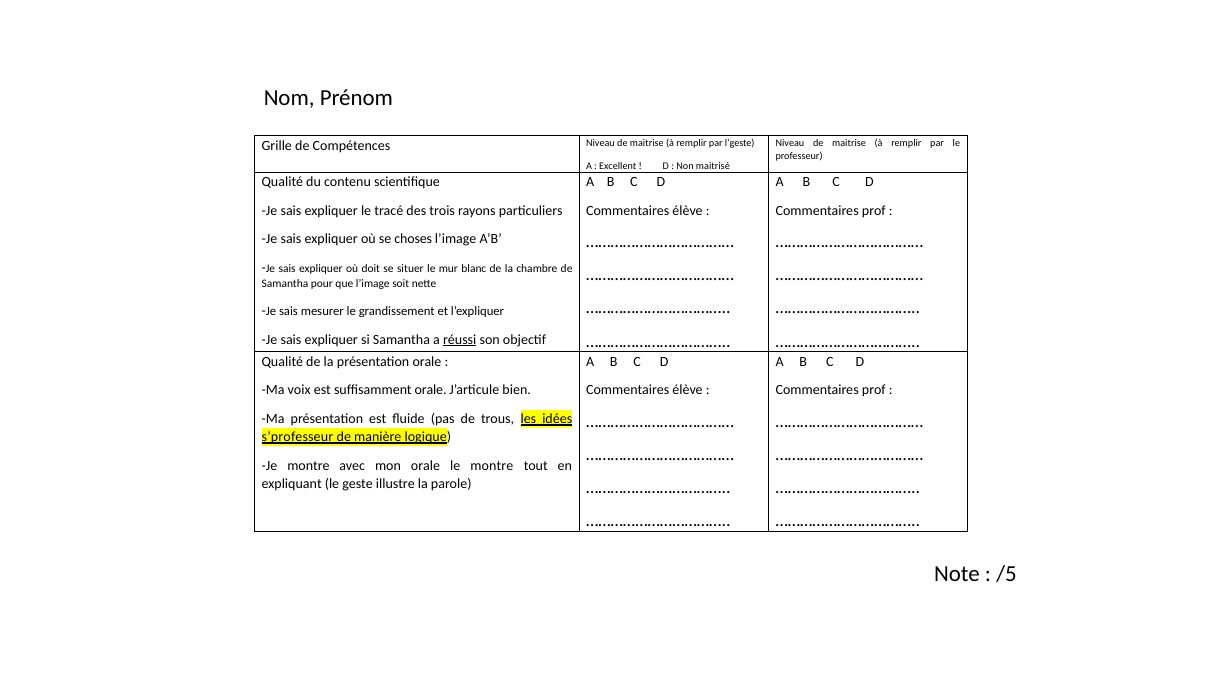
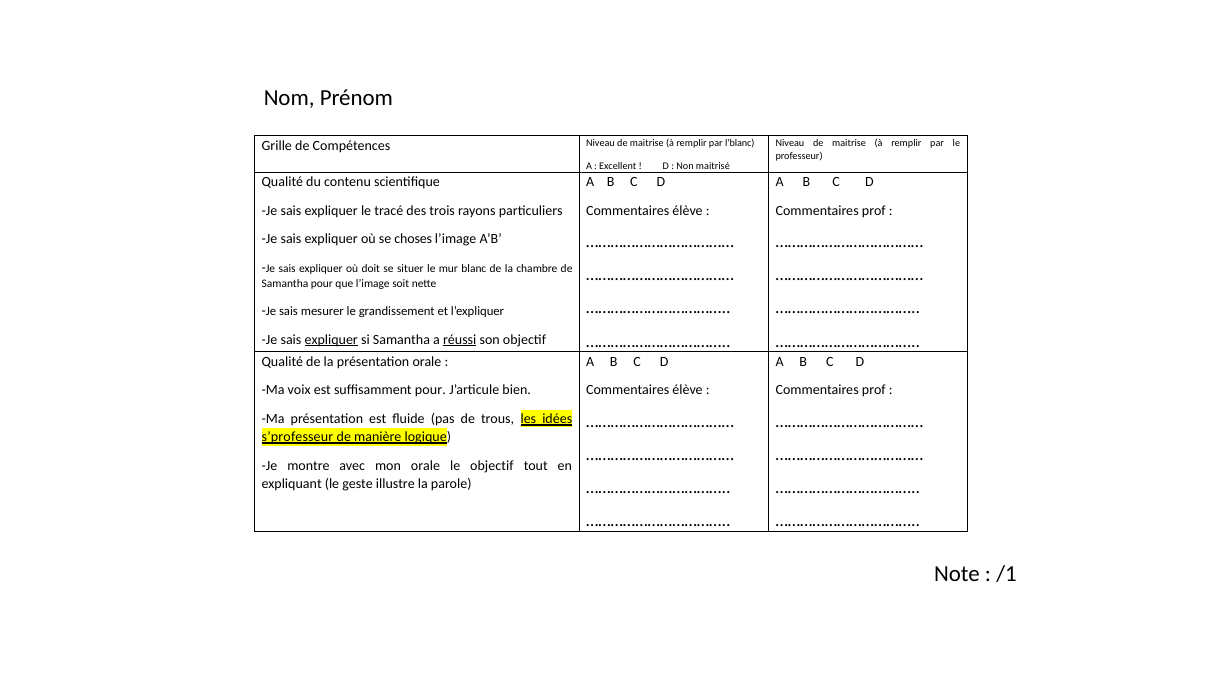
l’geste: l’geste -> l’blanc
expliquer at (331, 339) underline: none -> present
suffisamment orale: orale -> pour
le montre: montre -> objectif
/5: /5 -> /1
